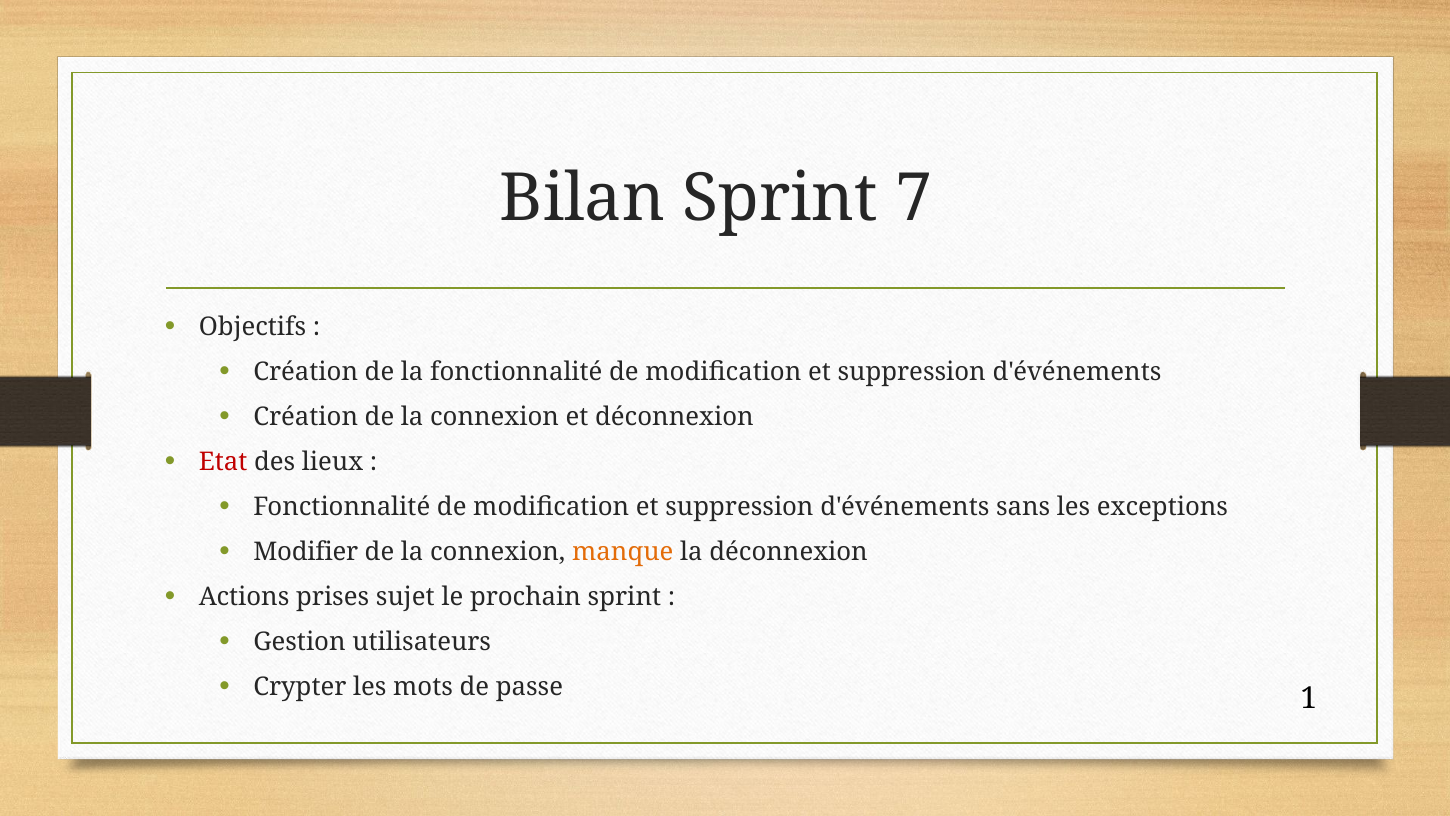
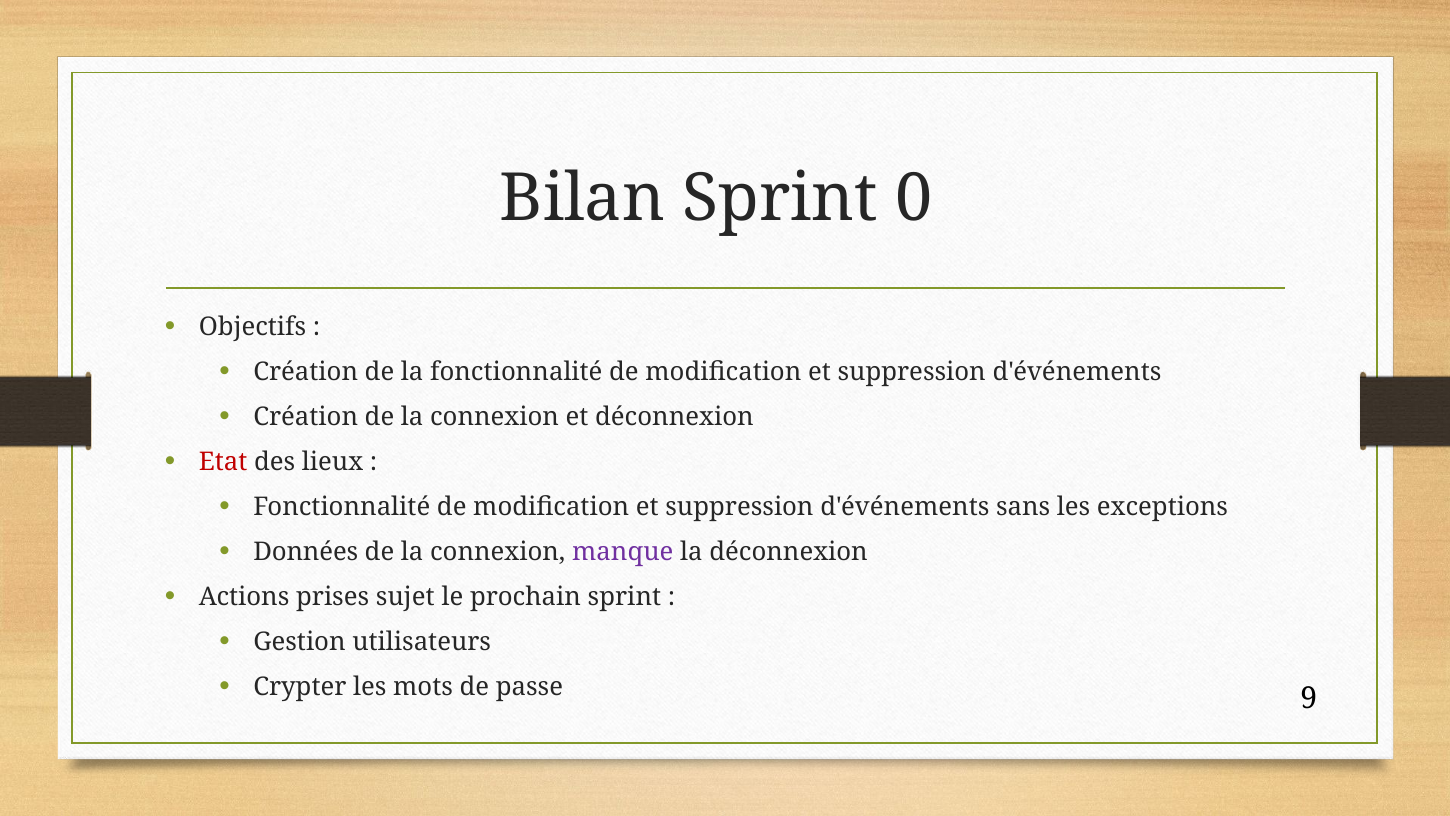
7: 7 -> 0
Modifier: Modifier -> Données
manque colour: orange -> purple
1: 1 -> 9
